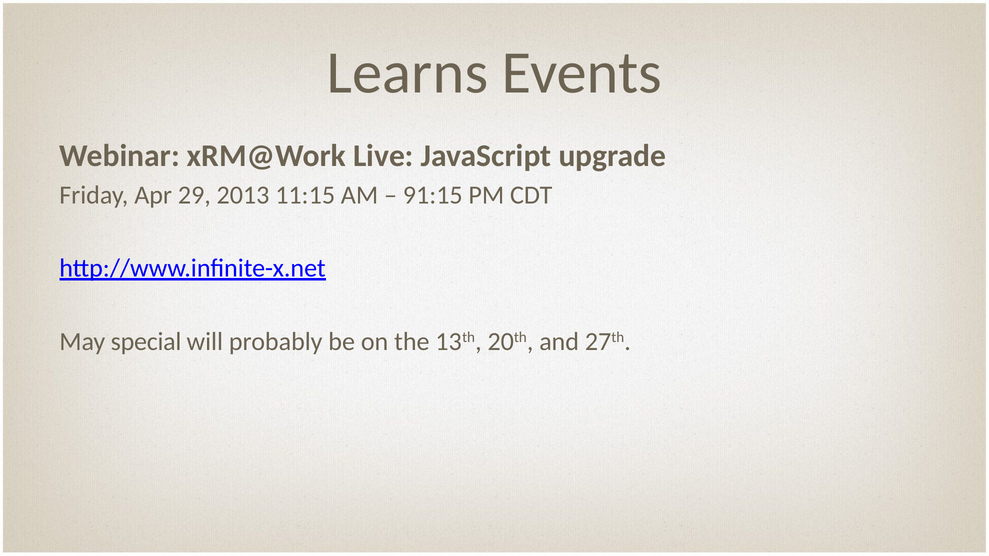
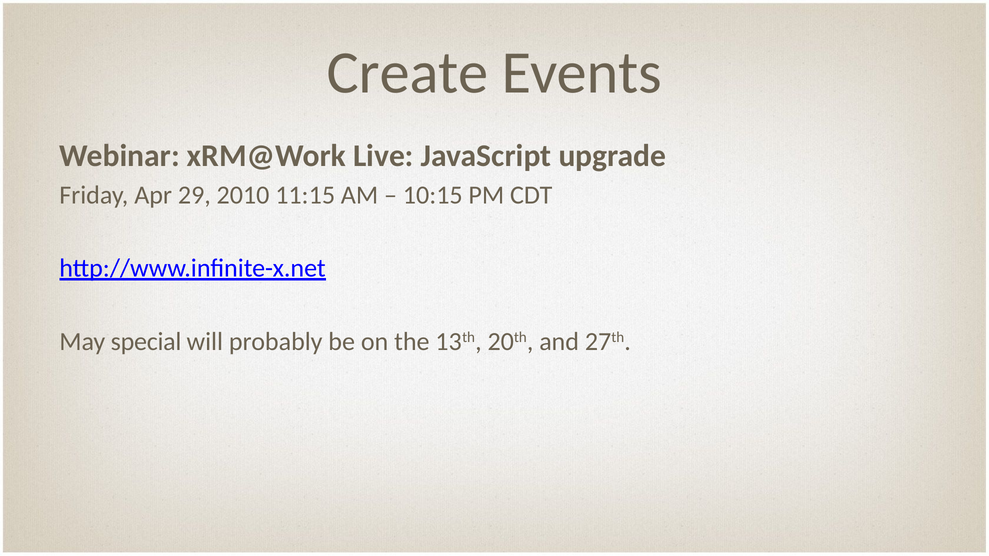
Learns: Learns -> Create
2013: 2013 -> 2010
91:15: 91:15 -> 10:15
